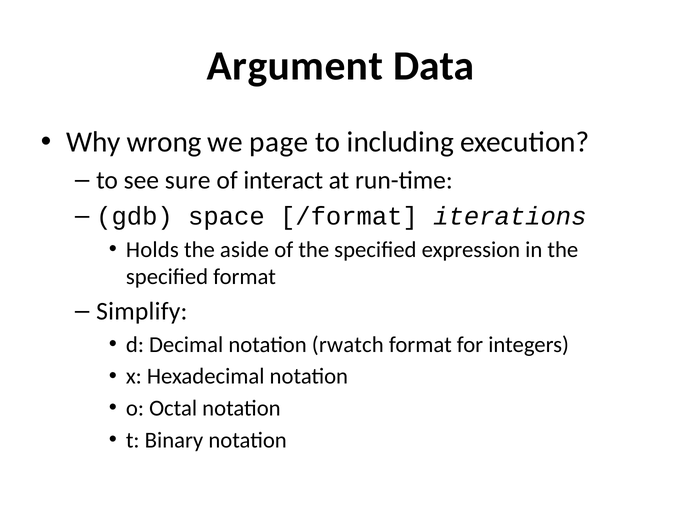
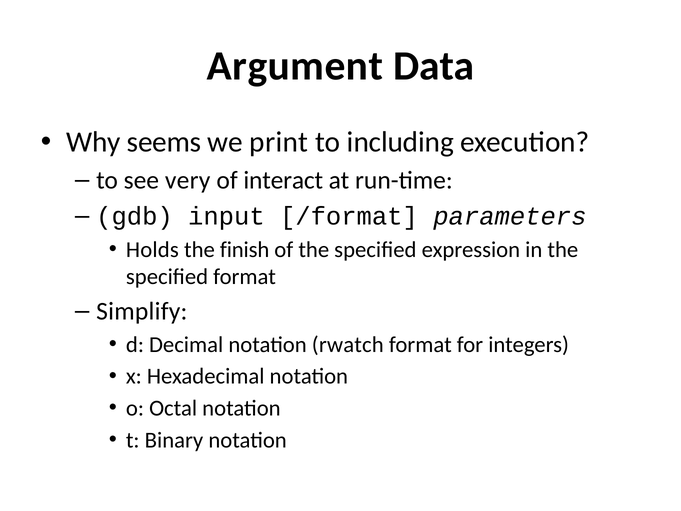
wrong: wrong -> seems
page: page -> print
sure: sure -> very
space: space -> input
iterations: iterations -> parameters
aside: aside -> finish
